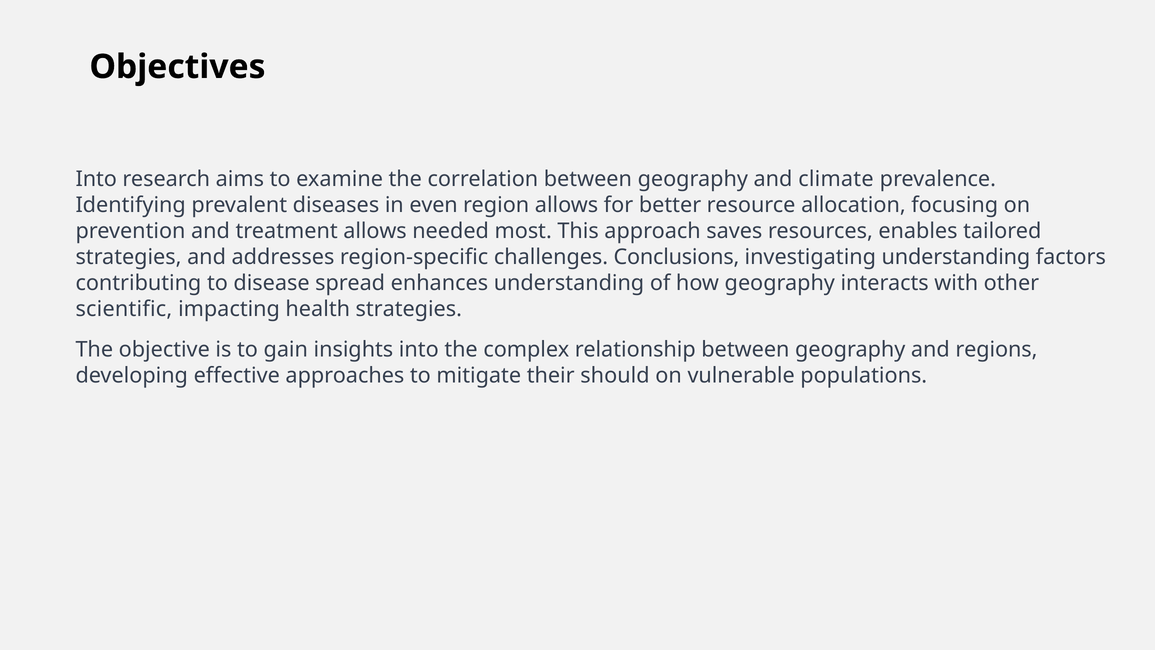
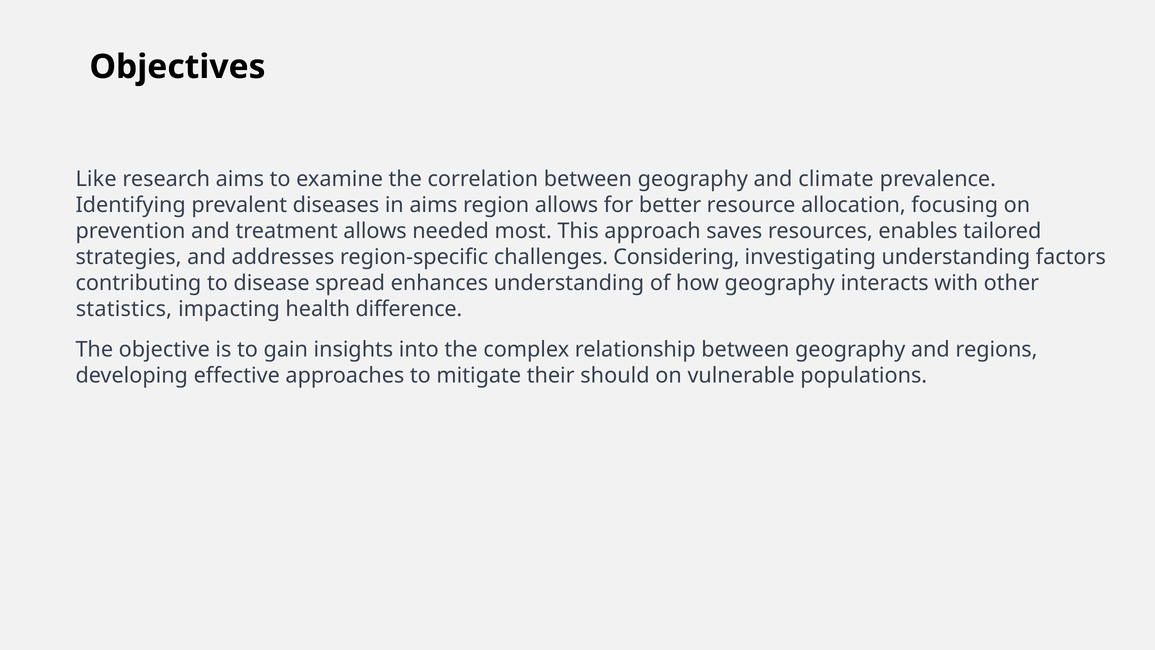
Into at (96, 179): Into -> Like
in even: even -> aims
Conclusions: Conclusions -> Considering
scientific: scientific -> statistics
health strategies: strategies -> difference
